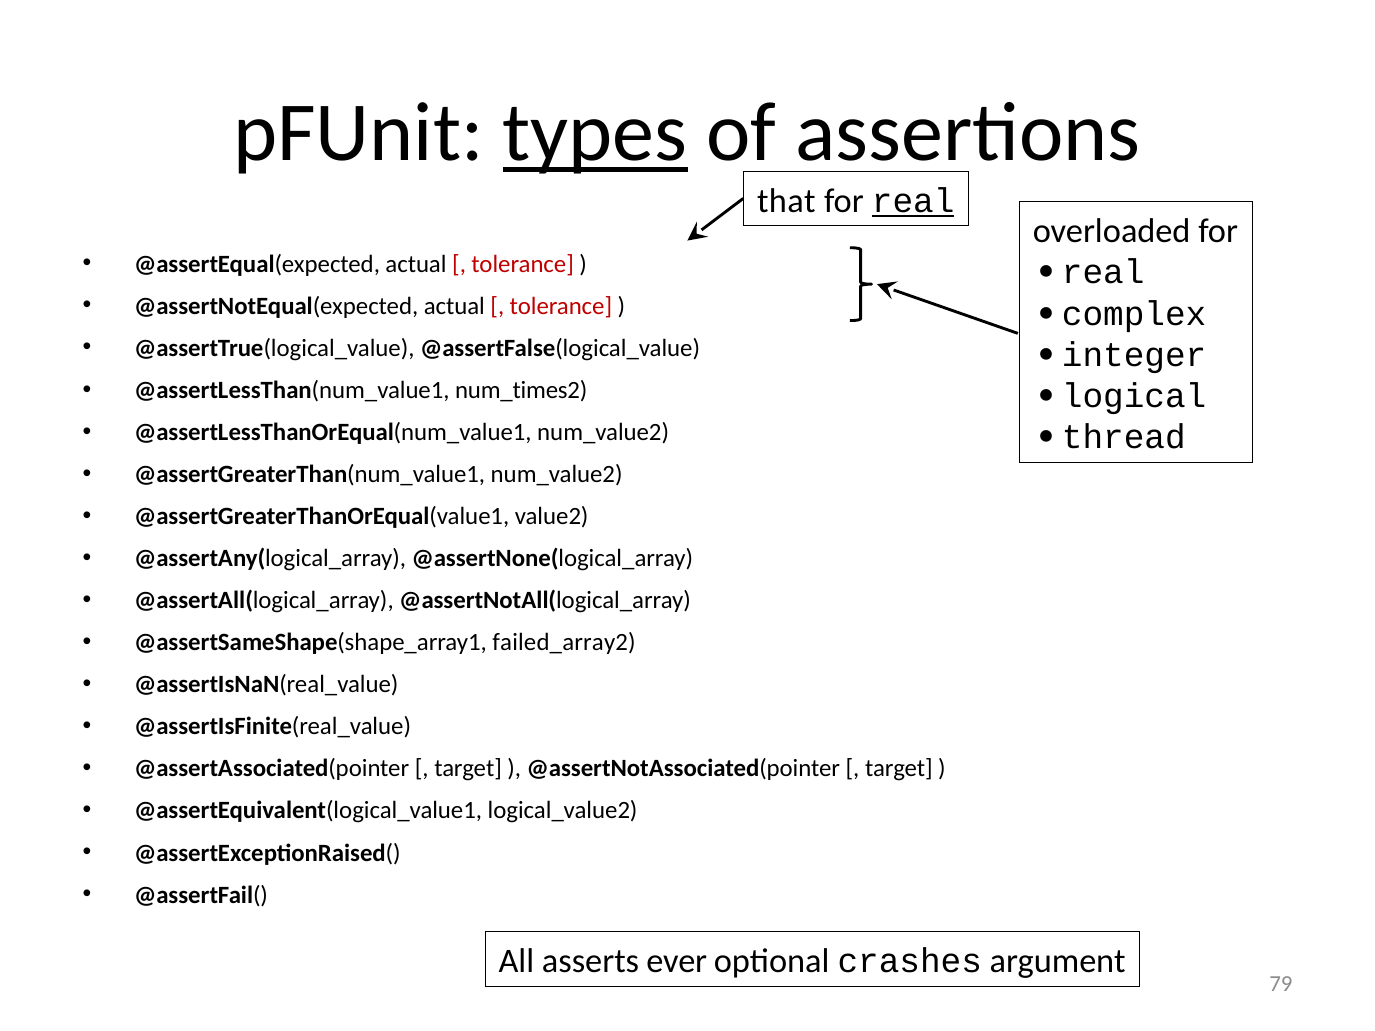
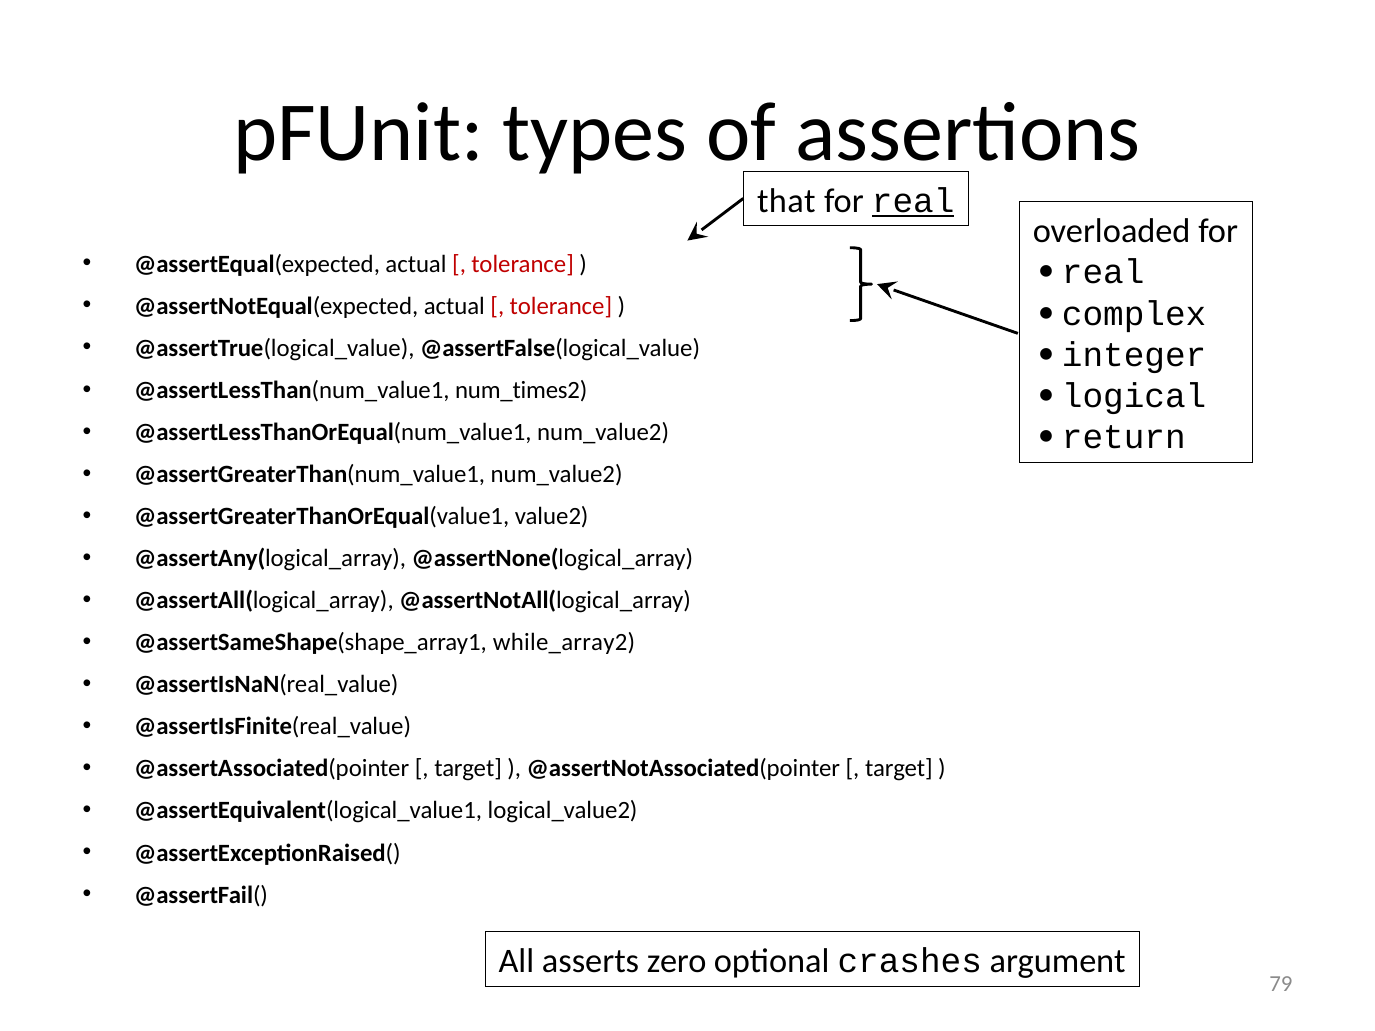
types underline: present -> none
thread: thread -> return
failed_array2: failed_array2 -> while_array2
ever: ever -> zero
